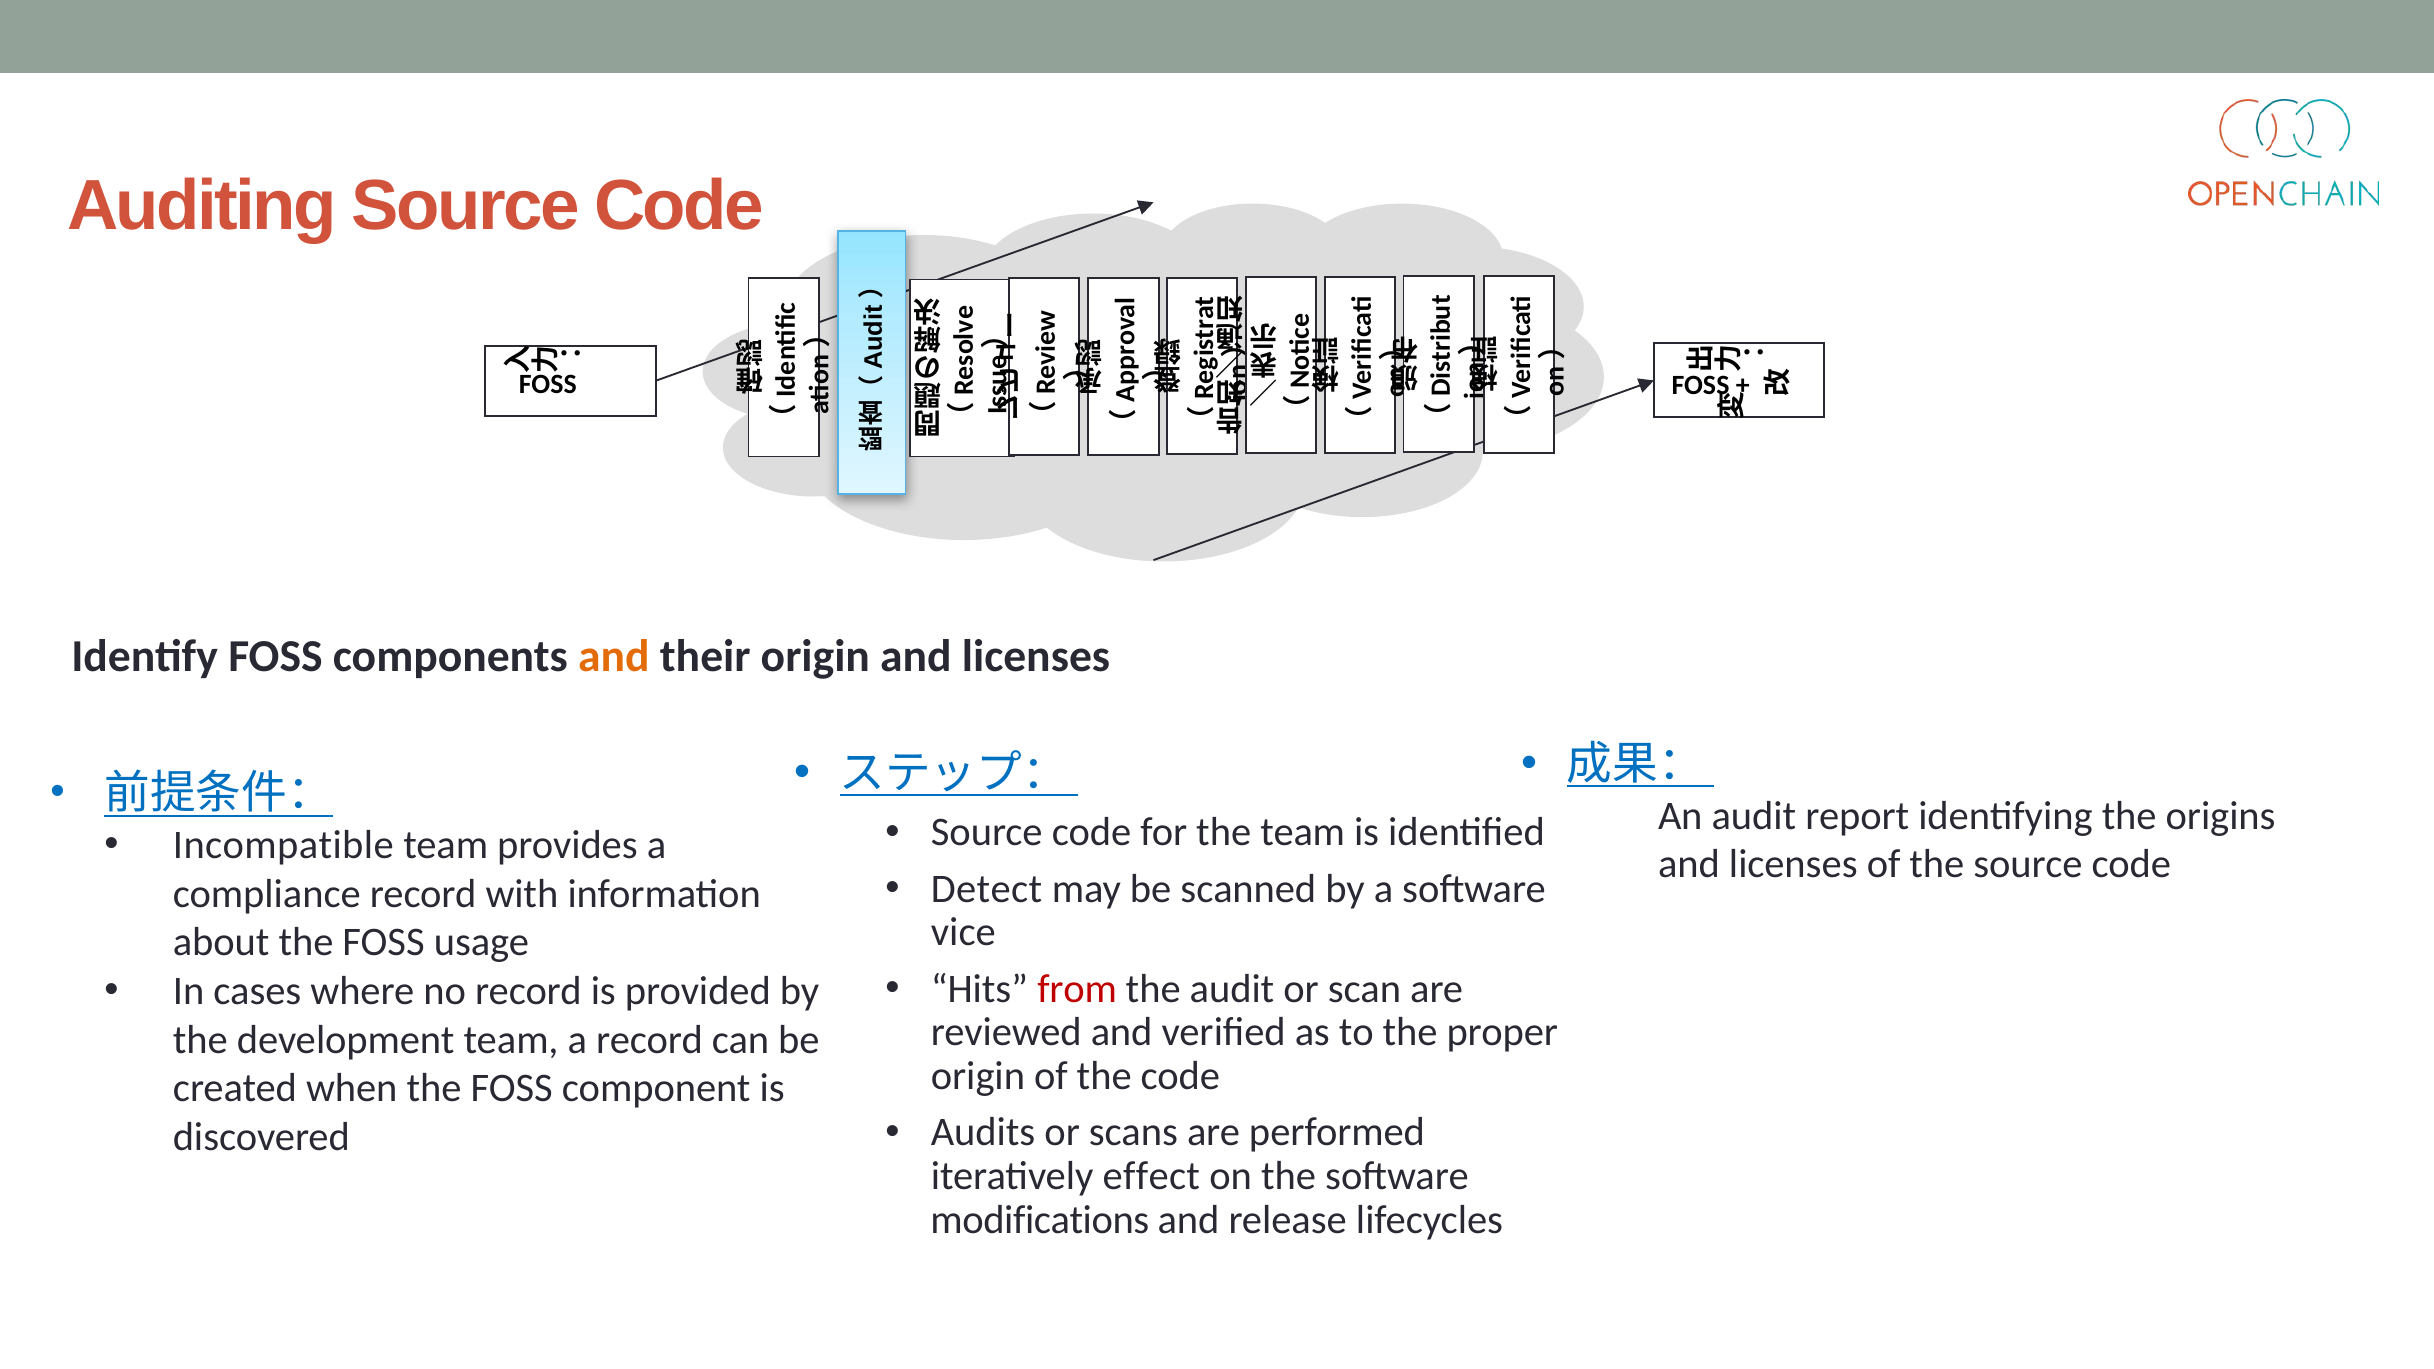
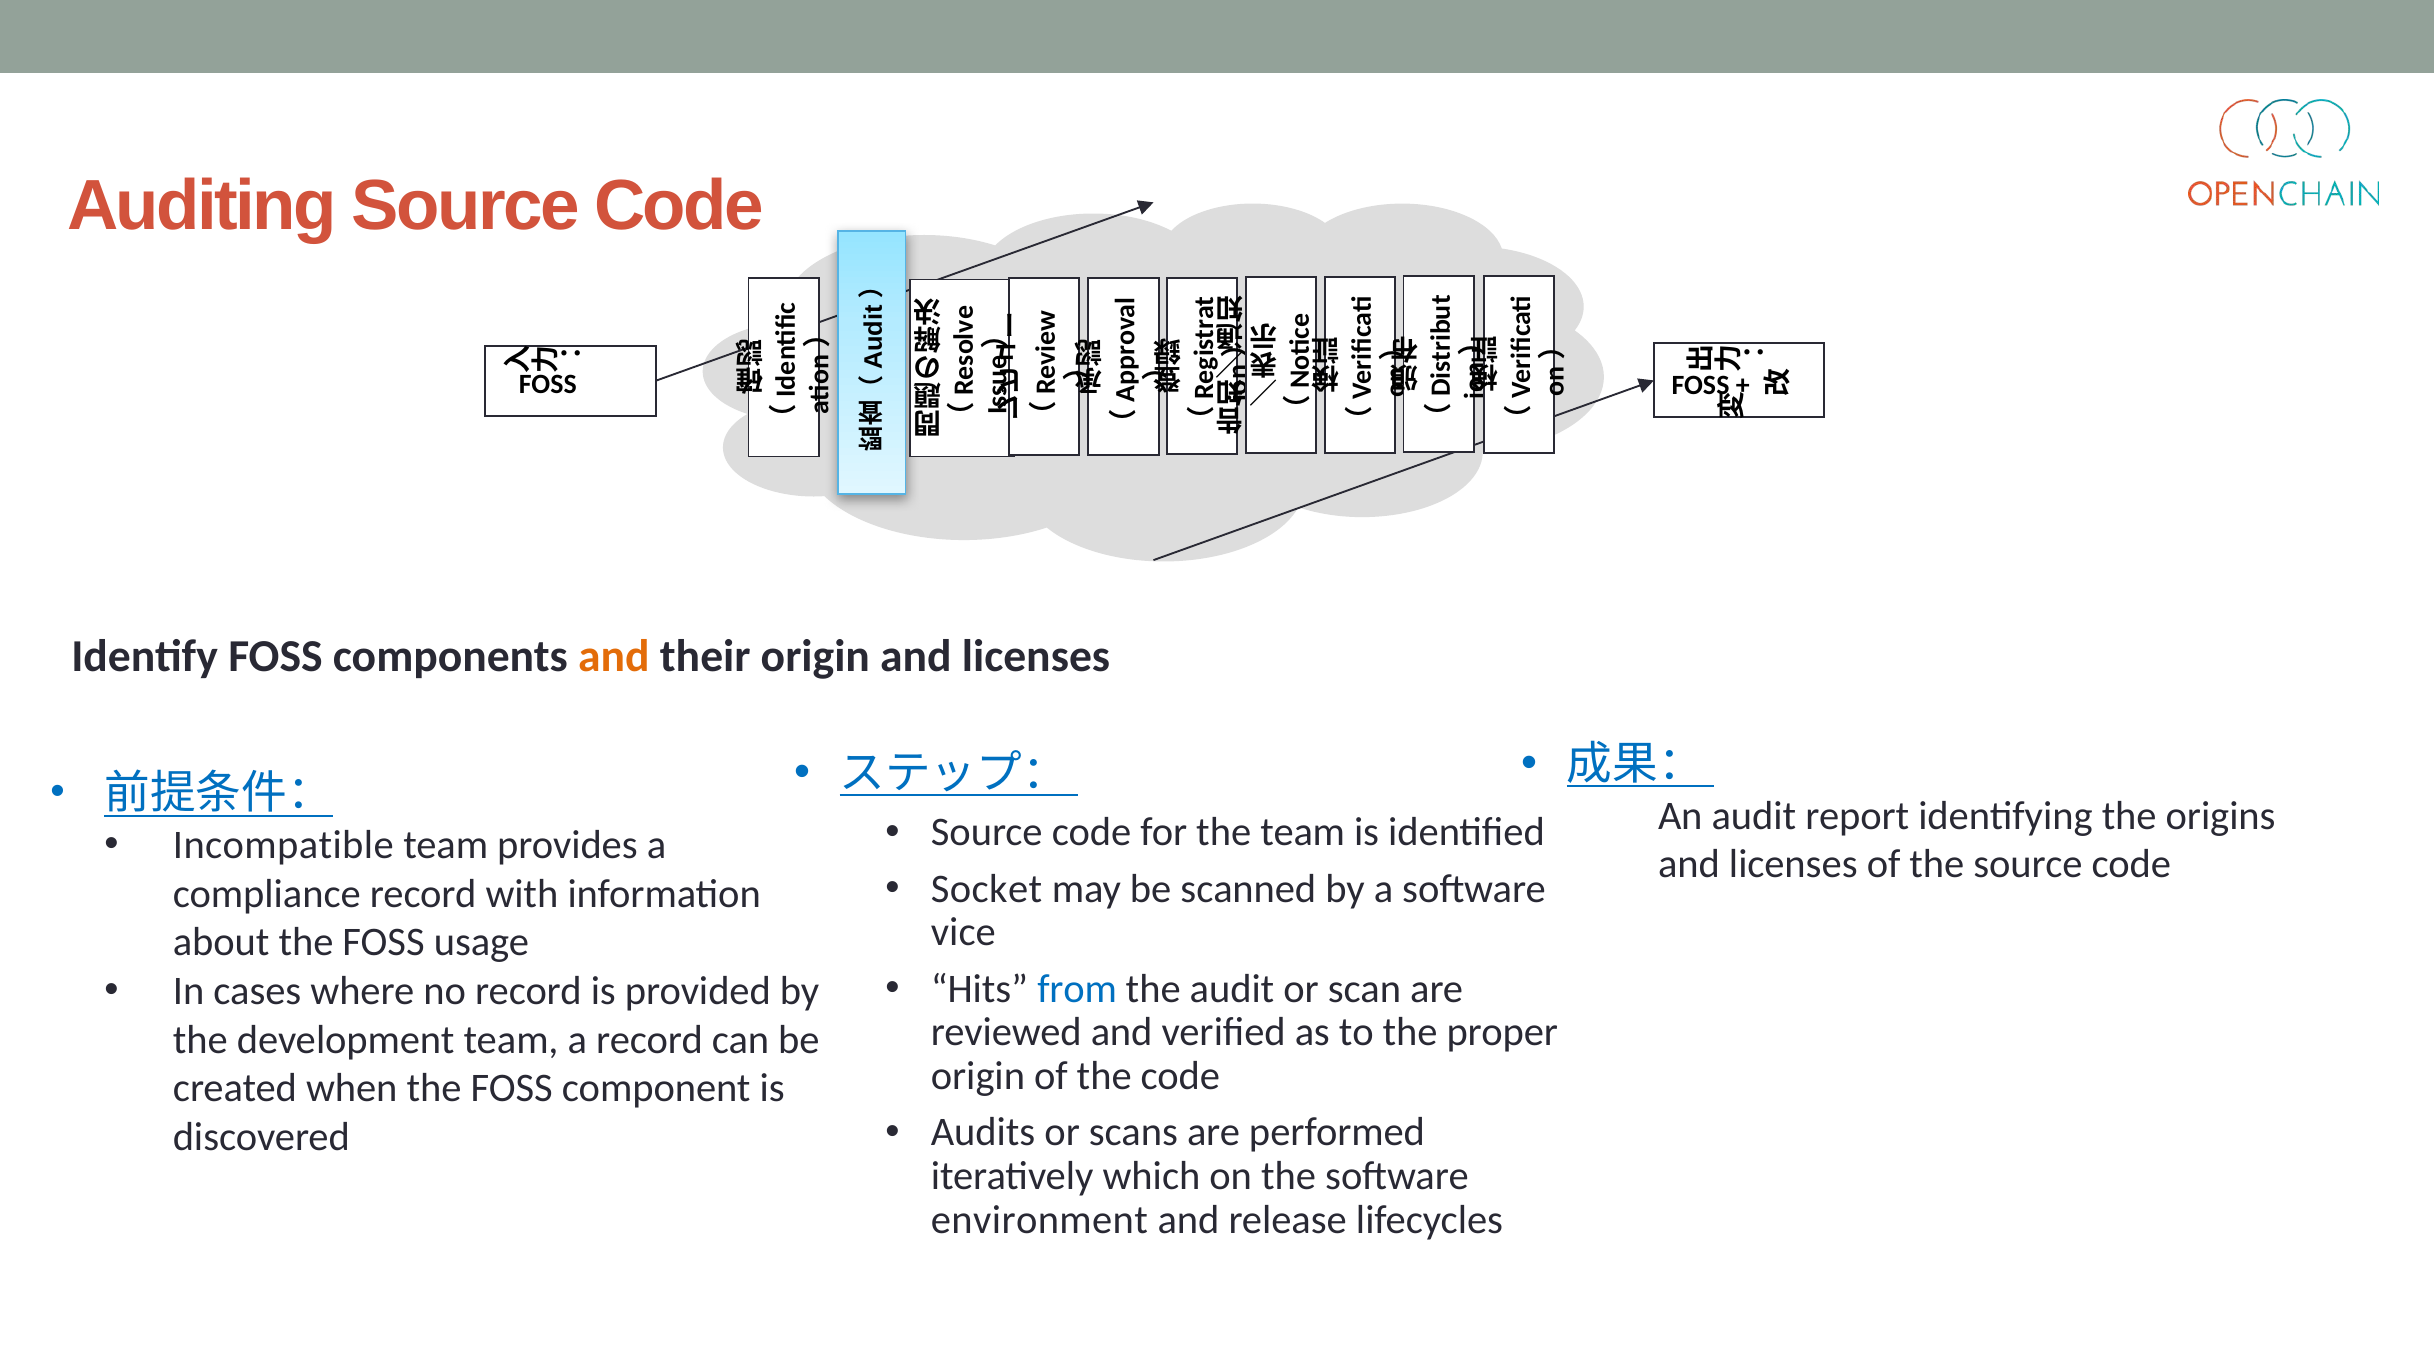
Detect: Detect -> Socket
from colour: red -> blue
effect: effect -> which
modifications: modifications -> environment
